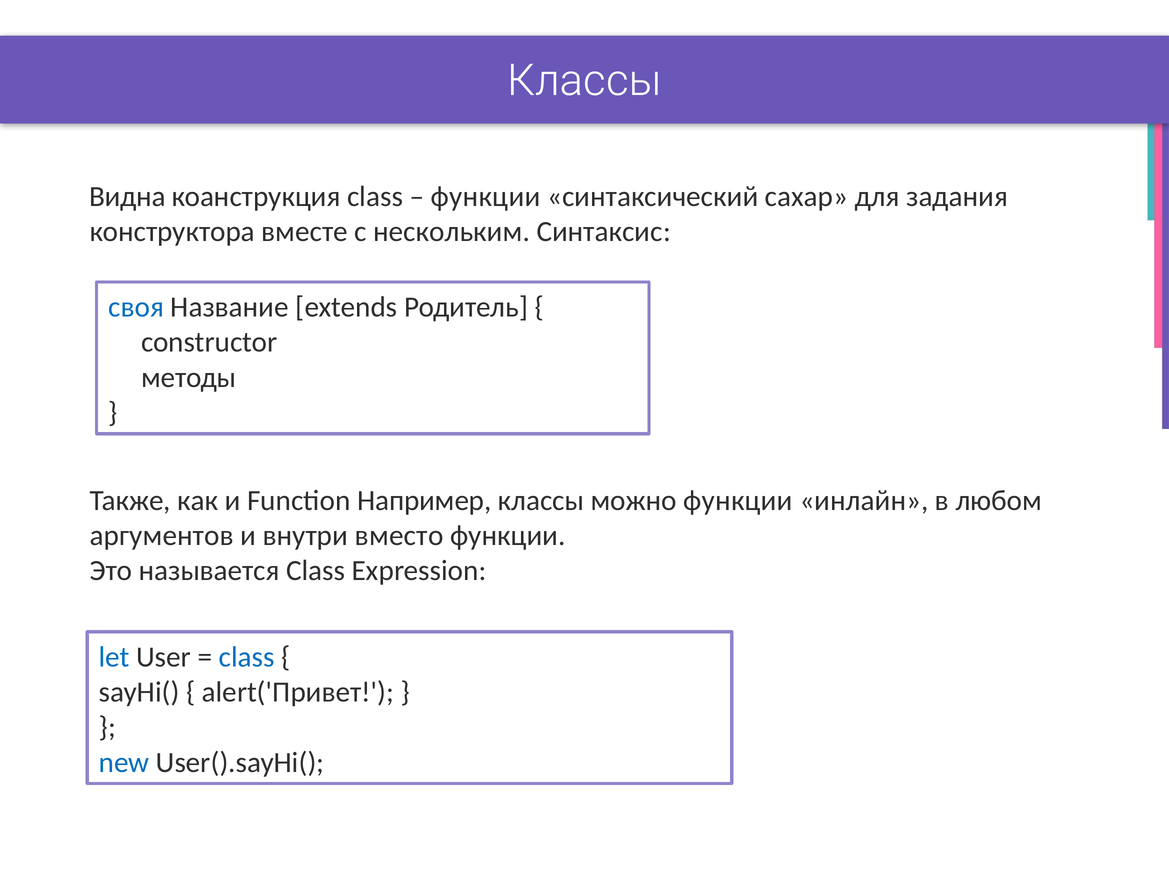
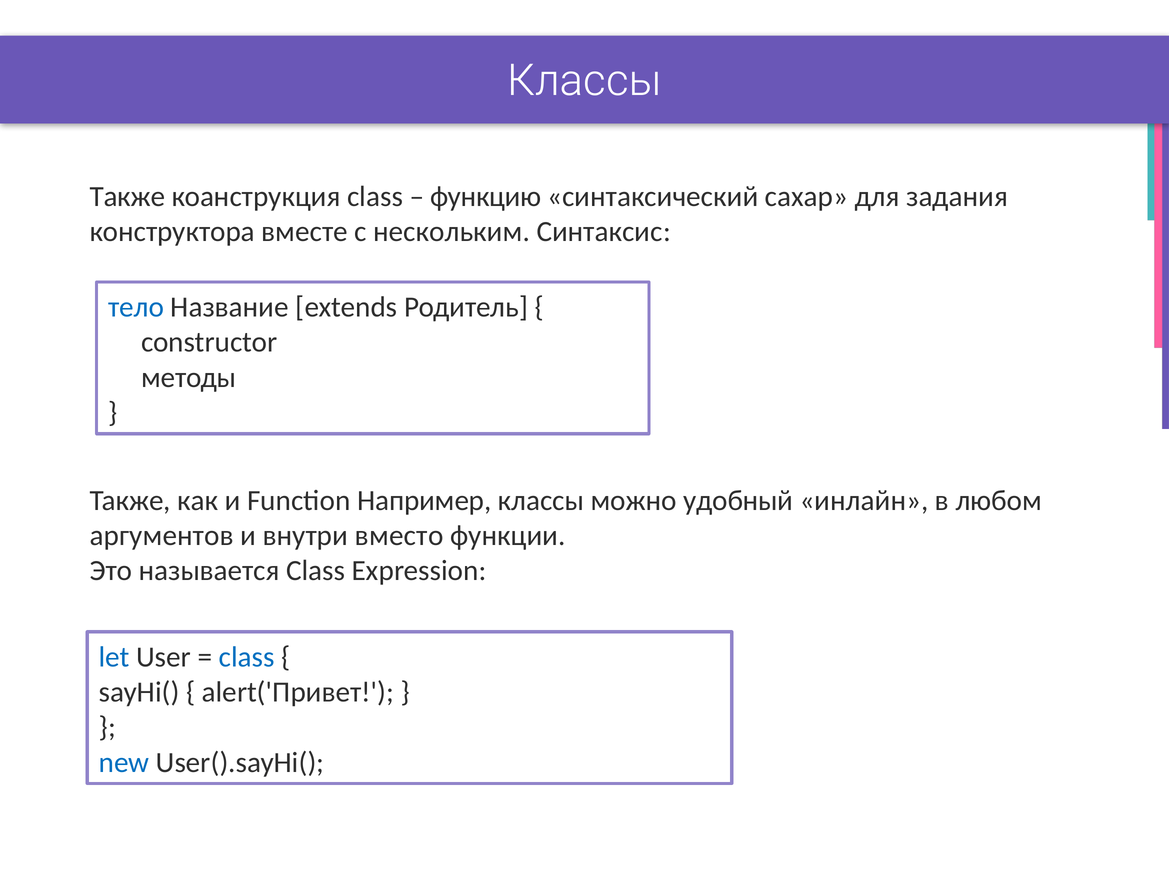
Видна at (127, 197): Видна -> Также
функции at (486, 197): функции -> функцию
своя: своя -> тело
можно функции: функции -> удобный
